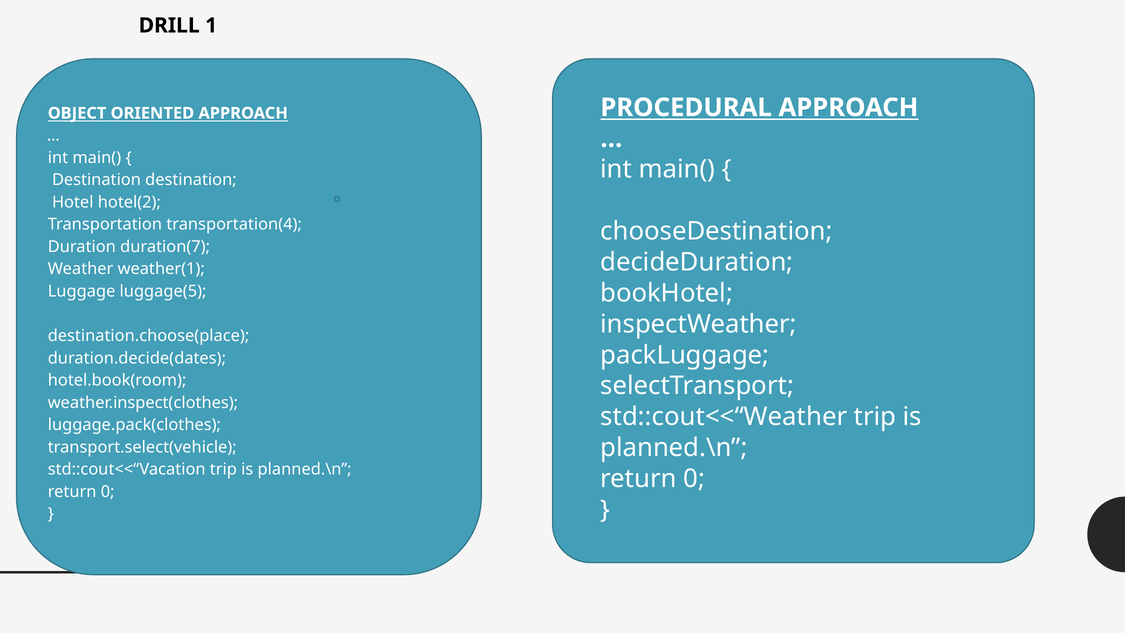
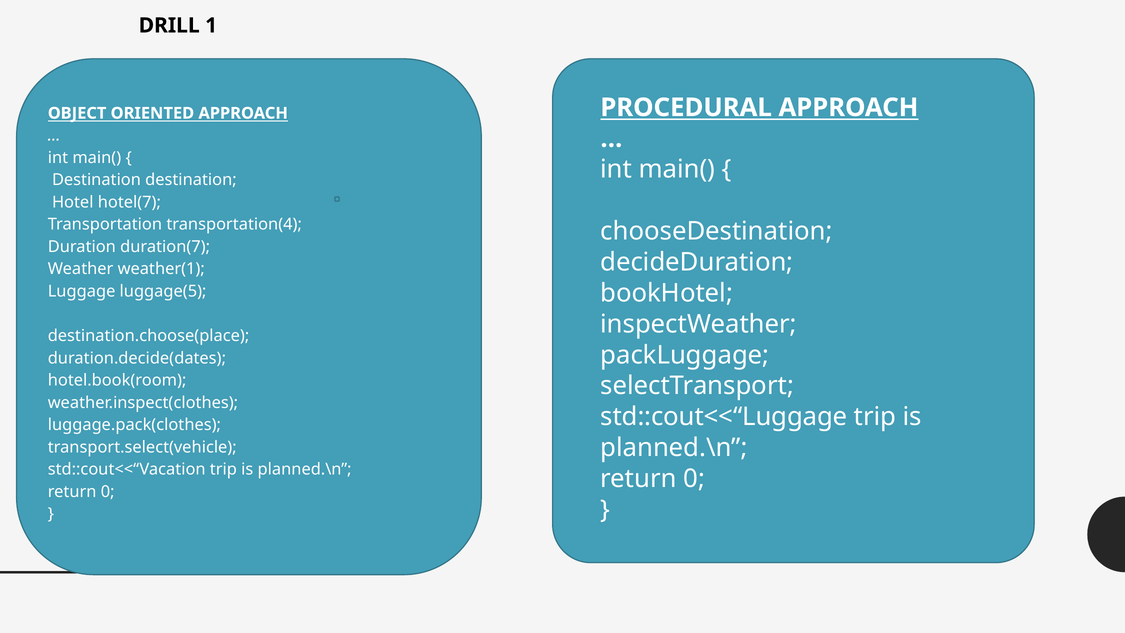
hotel(2: hotel(2 -> hotel(7
std::cout<<“Weather: std::cout<<“Weather -> std::cout<<“Luggage
